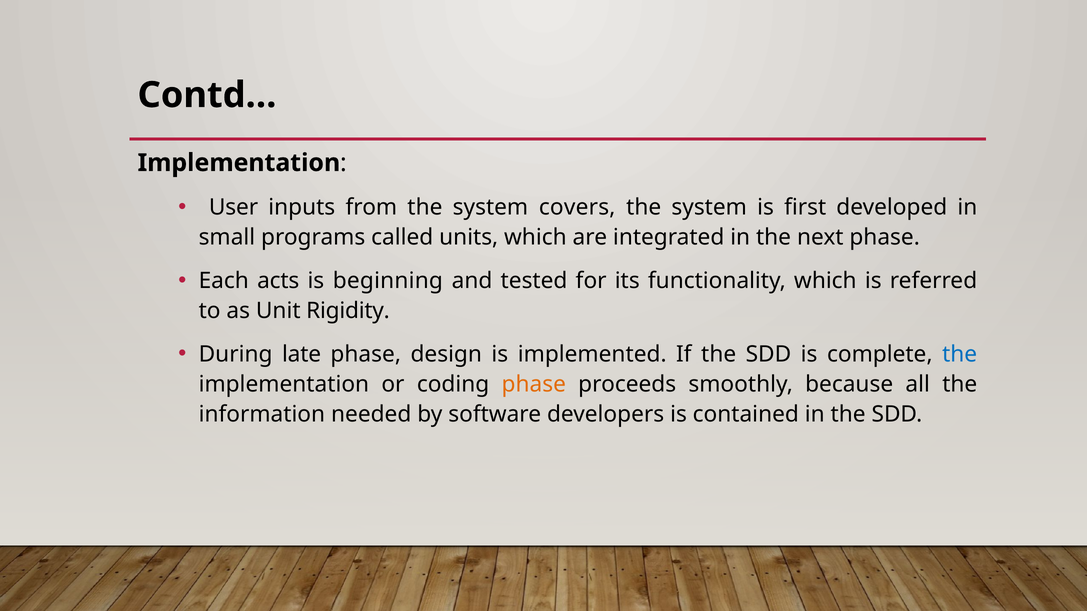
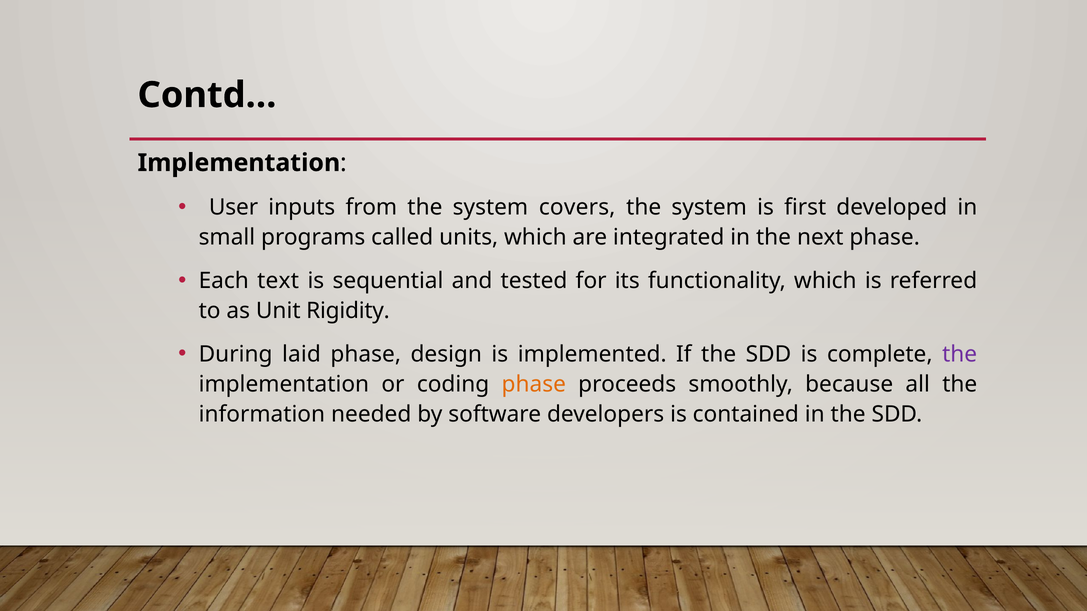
acts: acts -> text
beginning: beginning -> sequential
late: late -> laid
the at (960, 355) colour: blue -> purple
